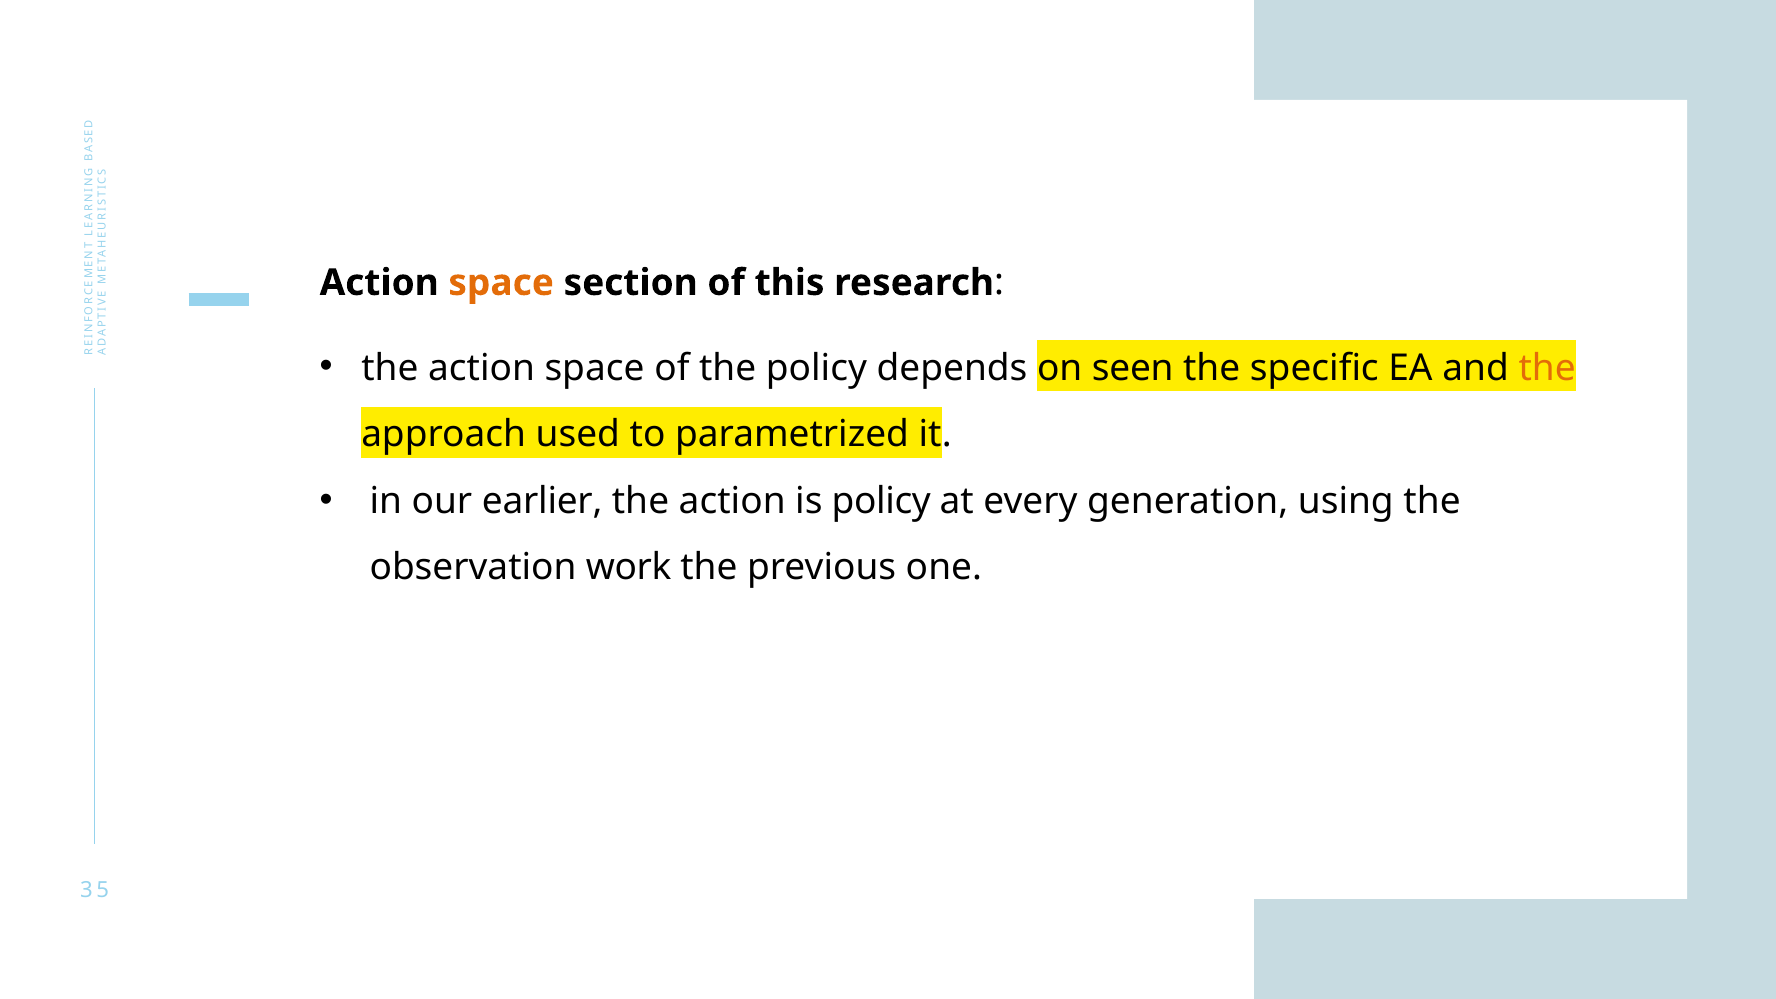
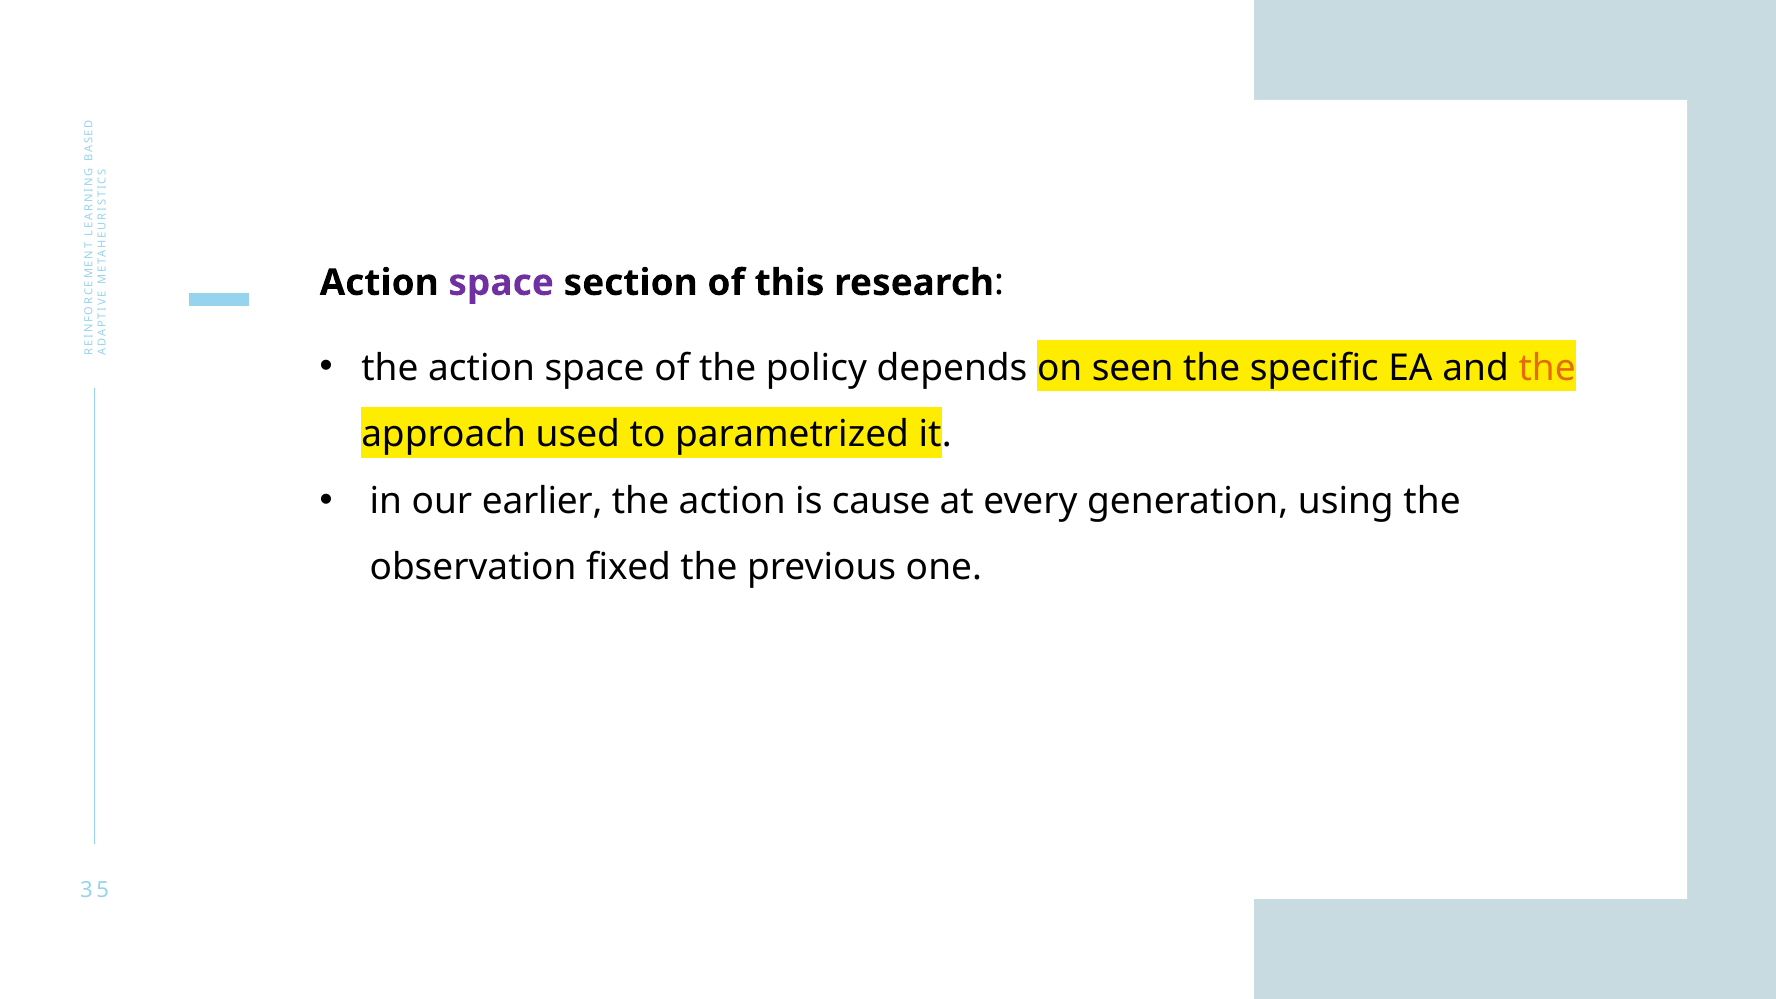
space at (501, 283) colour: orange -> purple
is policy: policy -> cause
work: work -> fixed
